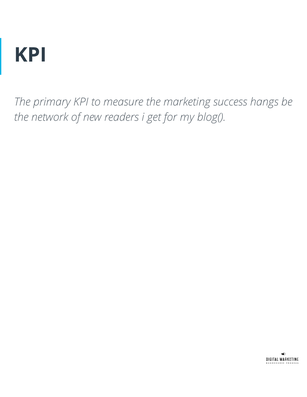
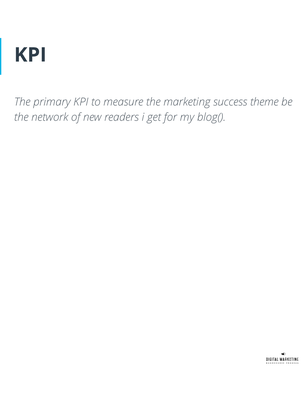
hangs: hangs -> theme
